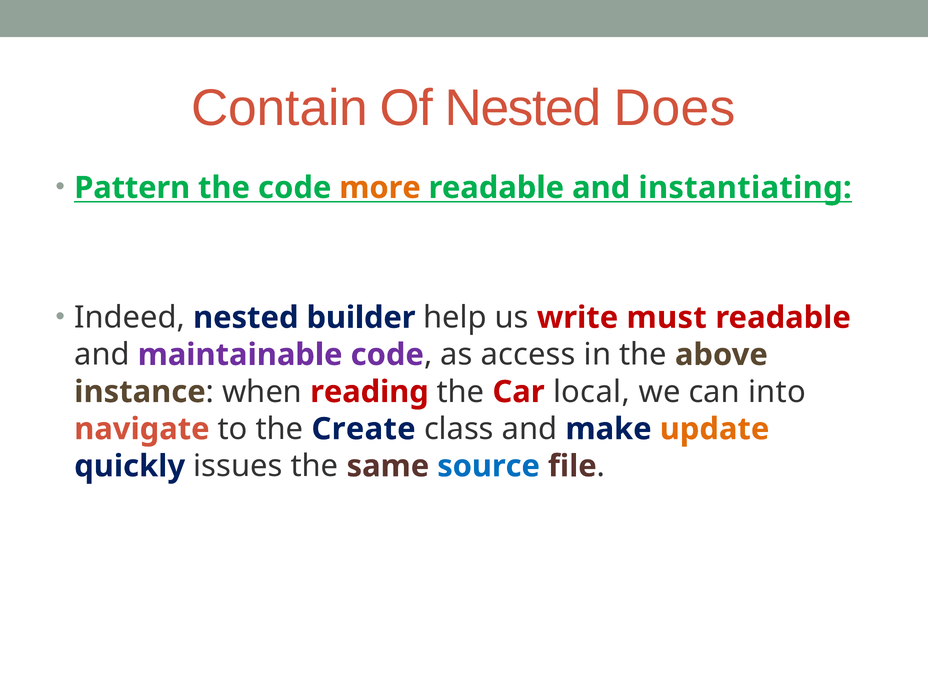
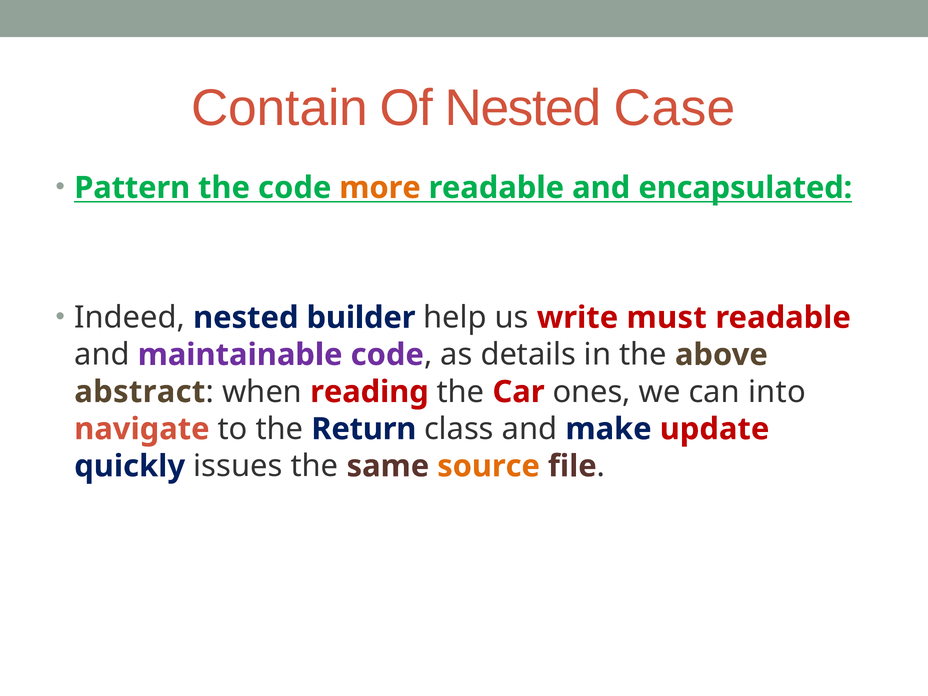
Does: Does -> Case
instantiating: instantiating -> encapsulated
access: access -> details
instance: instance -> abstract
local: local -> ones
Create: Create -> Return
update colour: orange -> red
source colour: blue -> orange
